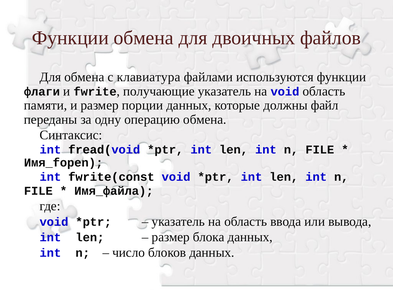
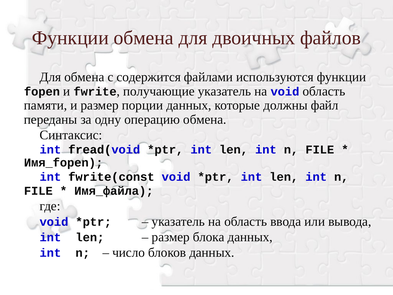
клавиатура: клавиатура -> содержится
флаги: флаги -> fopen
